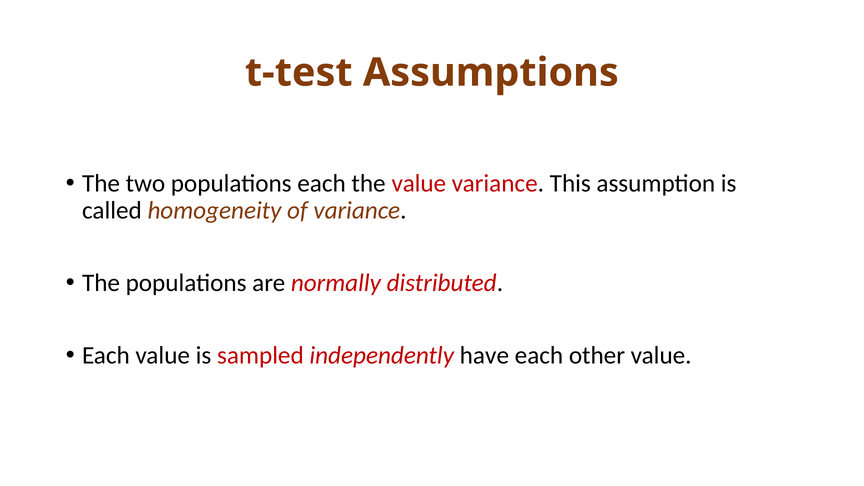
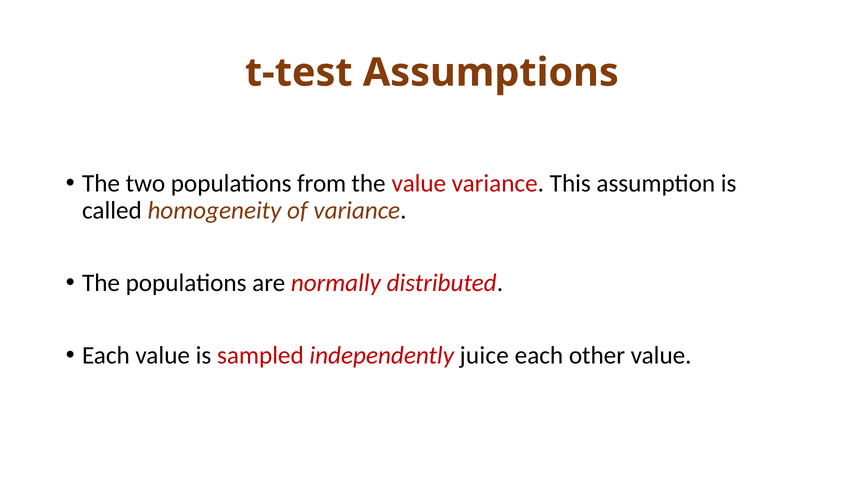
populations each: each -> from
have: have -> juice
